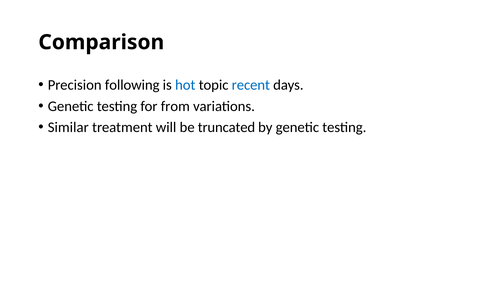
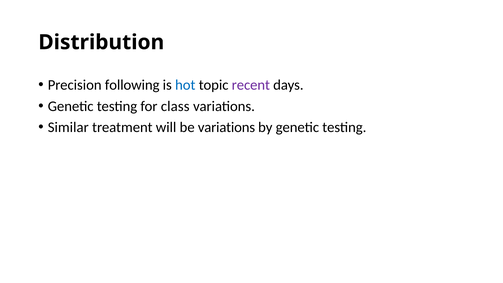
Comparison: Comparison -> Distribution
recent colour: blue -> purple
from: from -> class
be truncated: truncated -> variations
